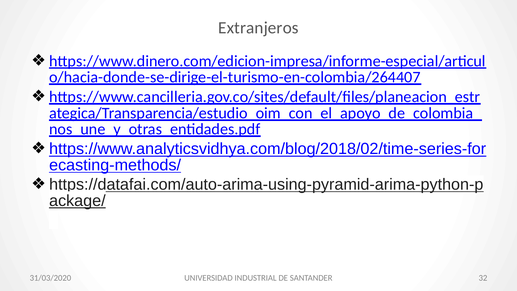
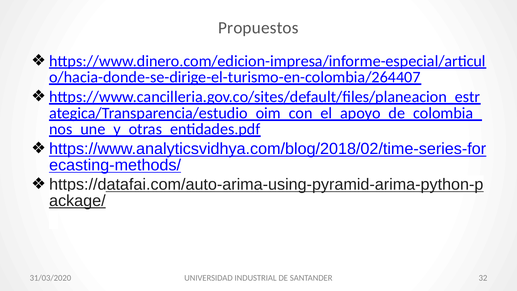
Extranjeros: Extranjeros -> Propuestos
